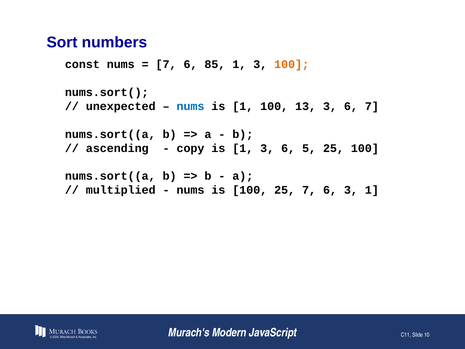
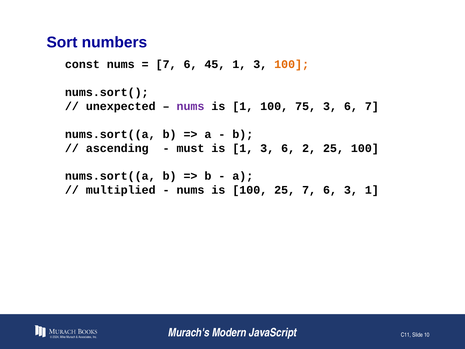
85: 85 -> 45
nums at (190, 106) colour: blue -> purple
13: 13 -> 75
copy: copy -> must
5: 5 -> 2
